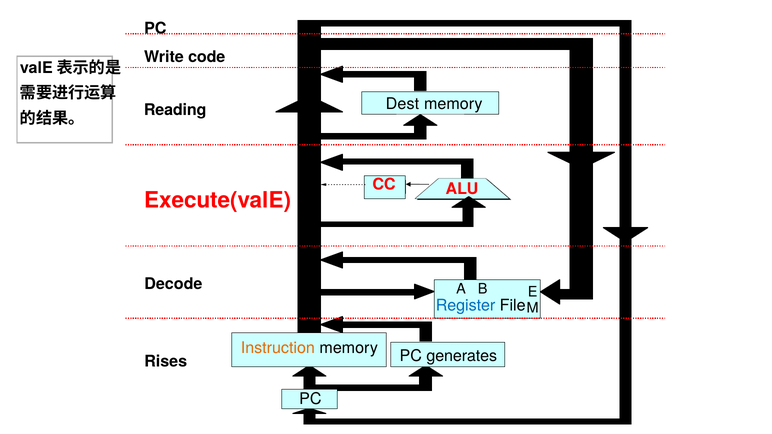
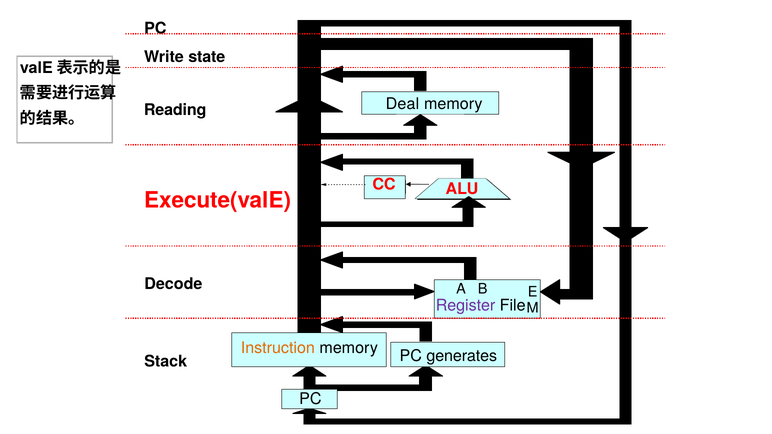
code: code -> state
Dest: Dest -> Deal
Register at (466, 306) colour: blue -> purple
Rises: Rises -> Stack
